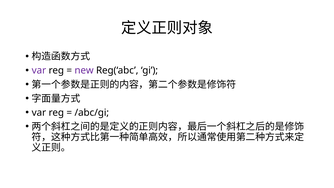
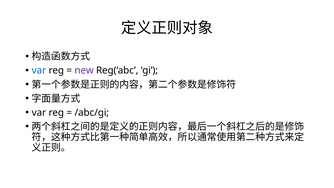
var at (39, 70) colour: purple -> blue
